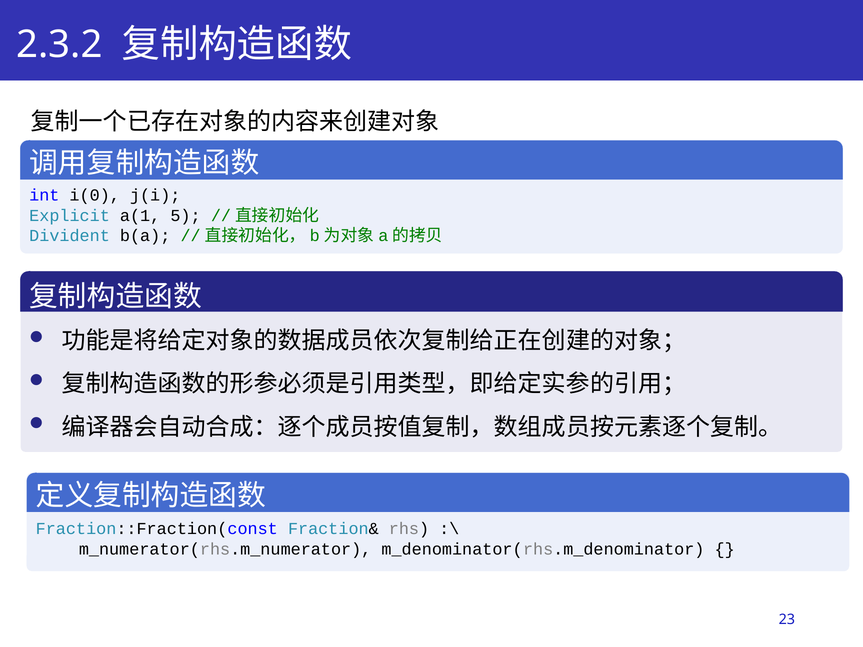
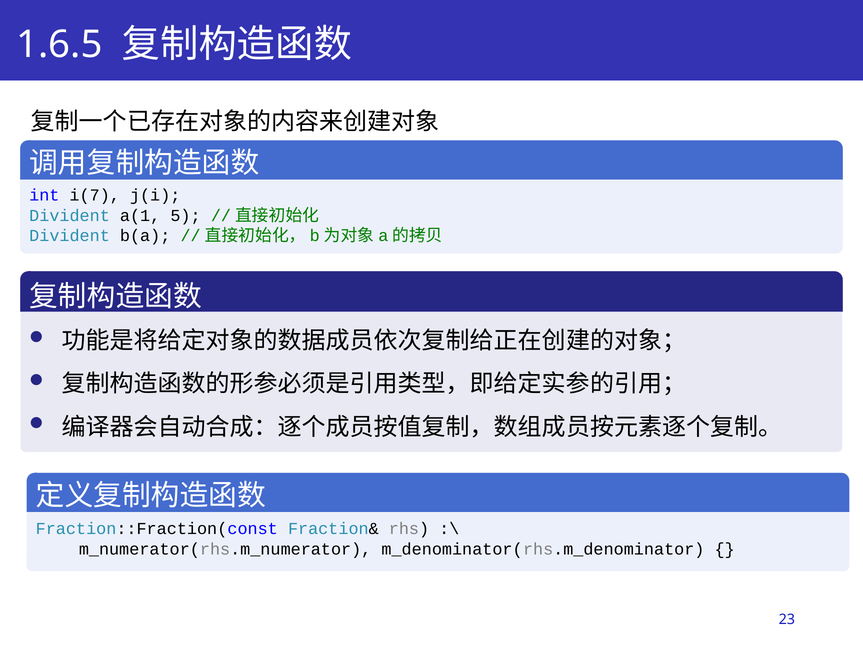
2.3.2: 2.3.2 -> 1.6.5
i(0: i(0 -> i(7
Explicit at (70, 216): Explicit -> Divident
